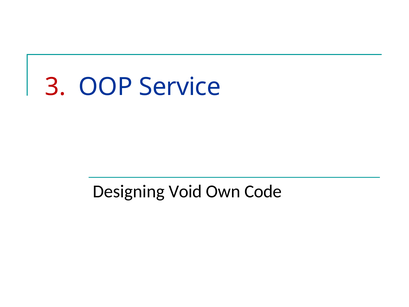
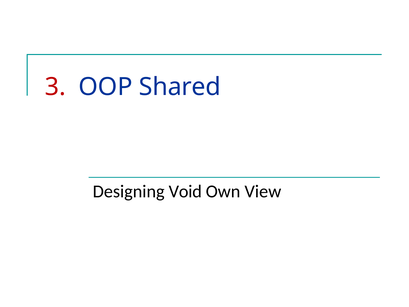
Service: Service -> Shared
Code: Code -> View
